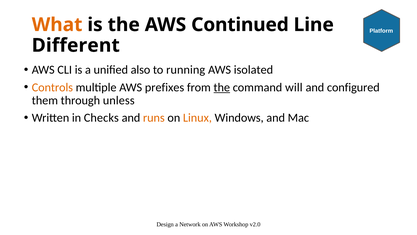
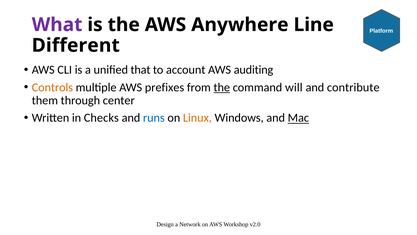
What colour: orange -> purple
Continued: Continued -> Anywhere
also: also -> that
running: running -> account
isolated: isolated -> auditing
configured: configured -> contribute
unless: unless -> center
runs colour: orange -> blue
Mac underline: none -> present
